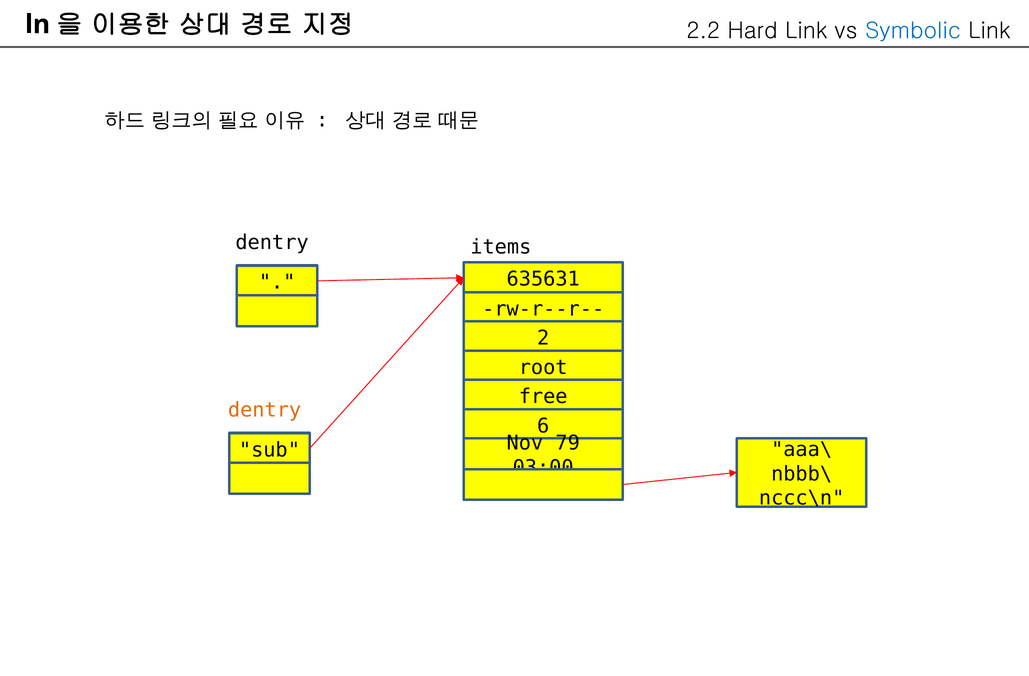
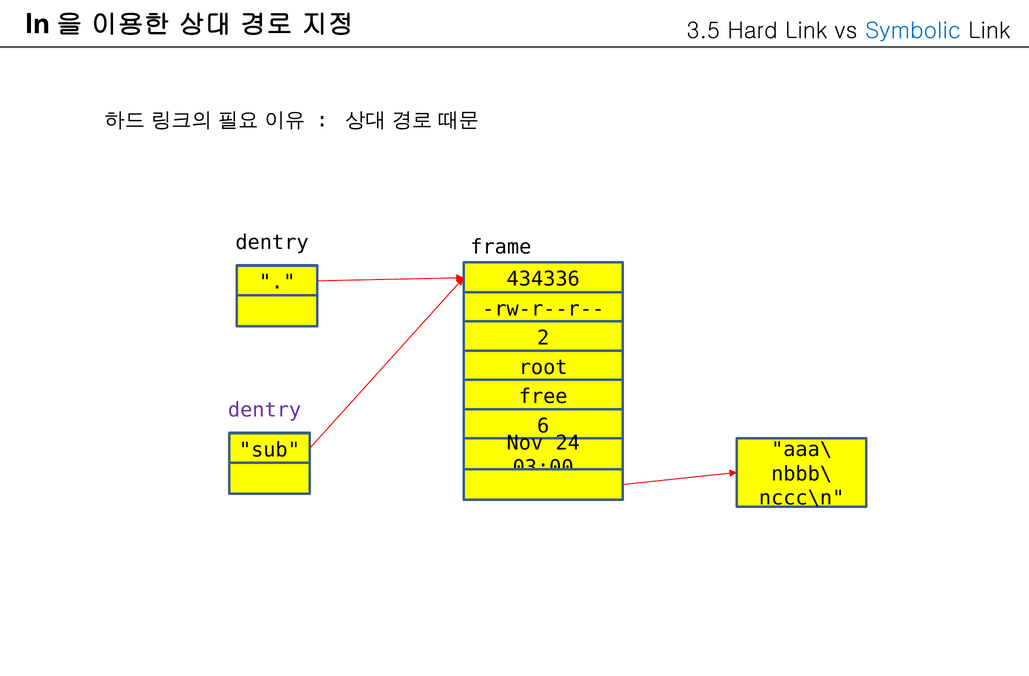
2.2: 2.2 -> 3.5
items: items -> frame
635631: 635631 -> 434336
dentry at (265, 410) colour: orange -> purple
79: 79 -> 24
